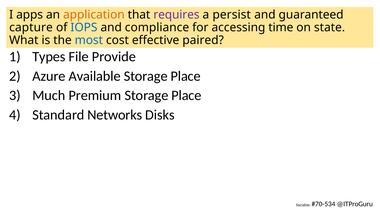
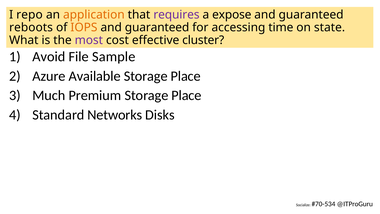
apps: apps -> repo
persist: persist -> expose
capture: capture -> reboots
IOPS colour: blue -> orange
compliance at (157, 27): compliance -> guaranteed
most colour: blue -> purple
paired: paired -> cluster
Types: Types -> Avoid
Provide: Provide -> Sample
